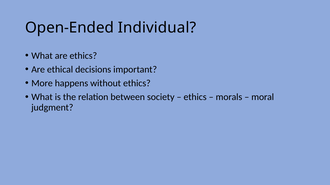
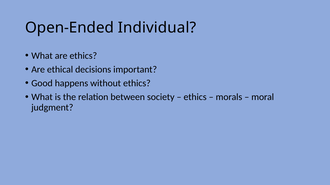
More: More -> Good
